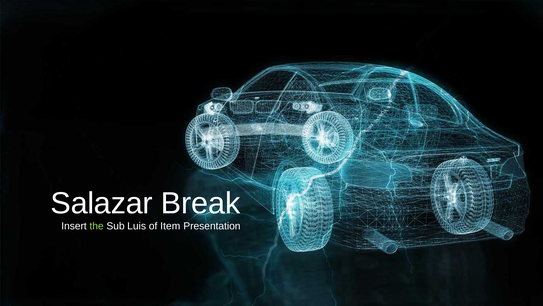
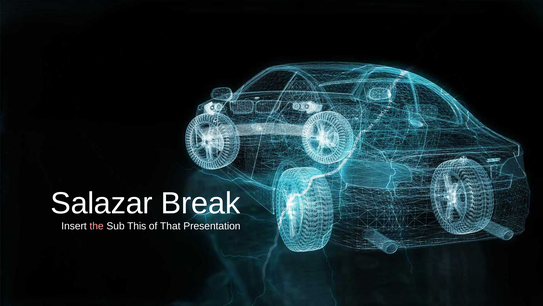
the colour: light green -> pink
Luis: Luis -> This
Item: Item -> That
